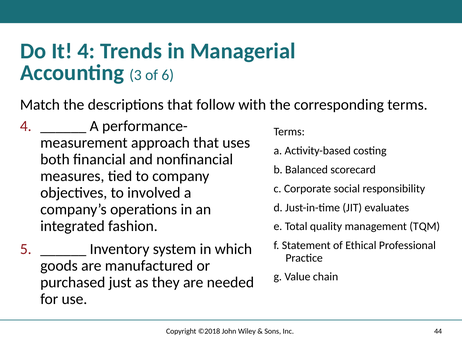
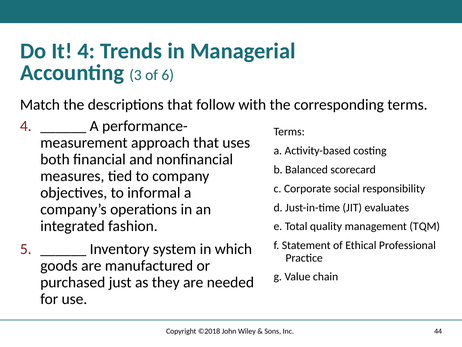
involved: involved -> informal
